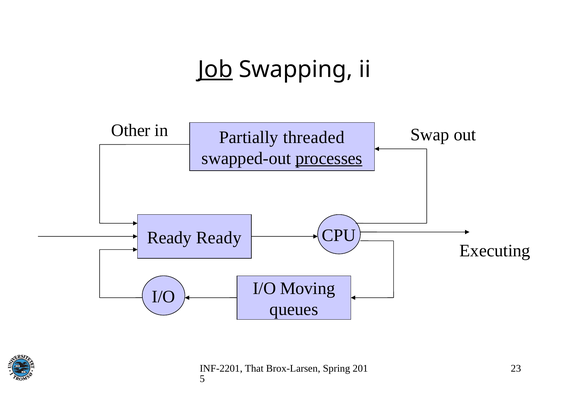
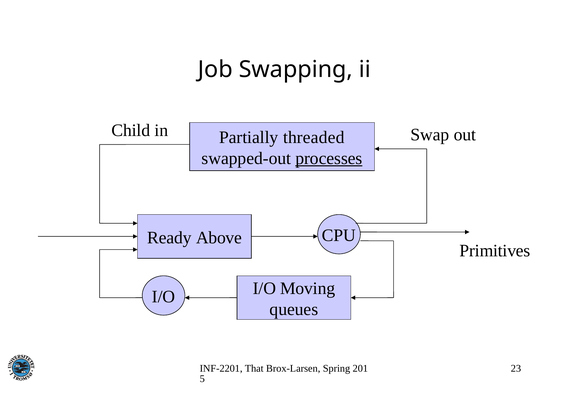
Job underline: present -> none
Other: Other -> Child
Ready Ready: Ready -> Above
Executing: Executing -> Primitives
